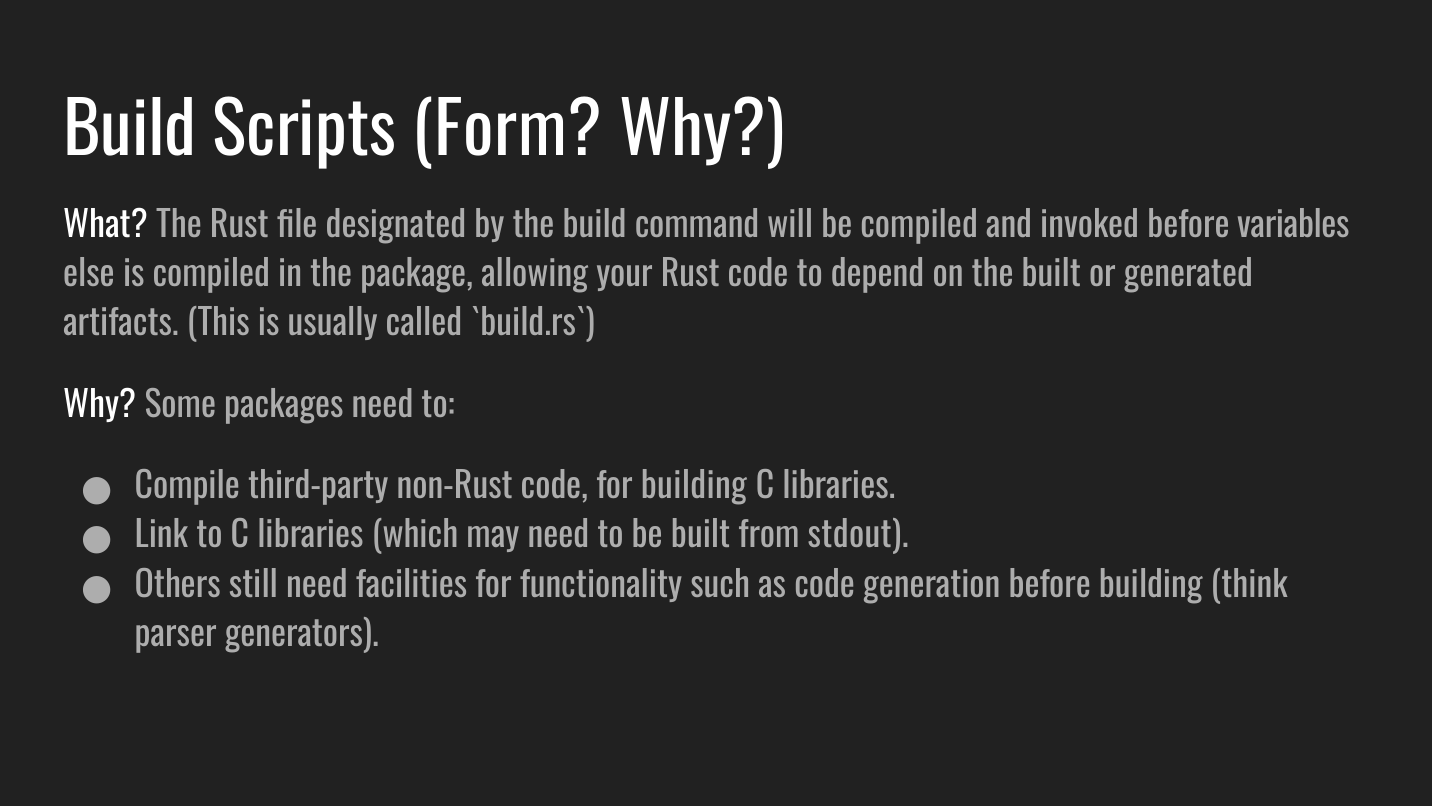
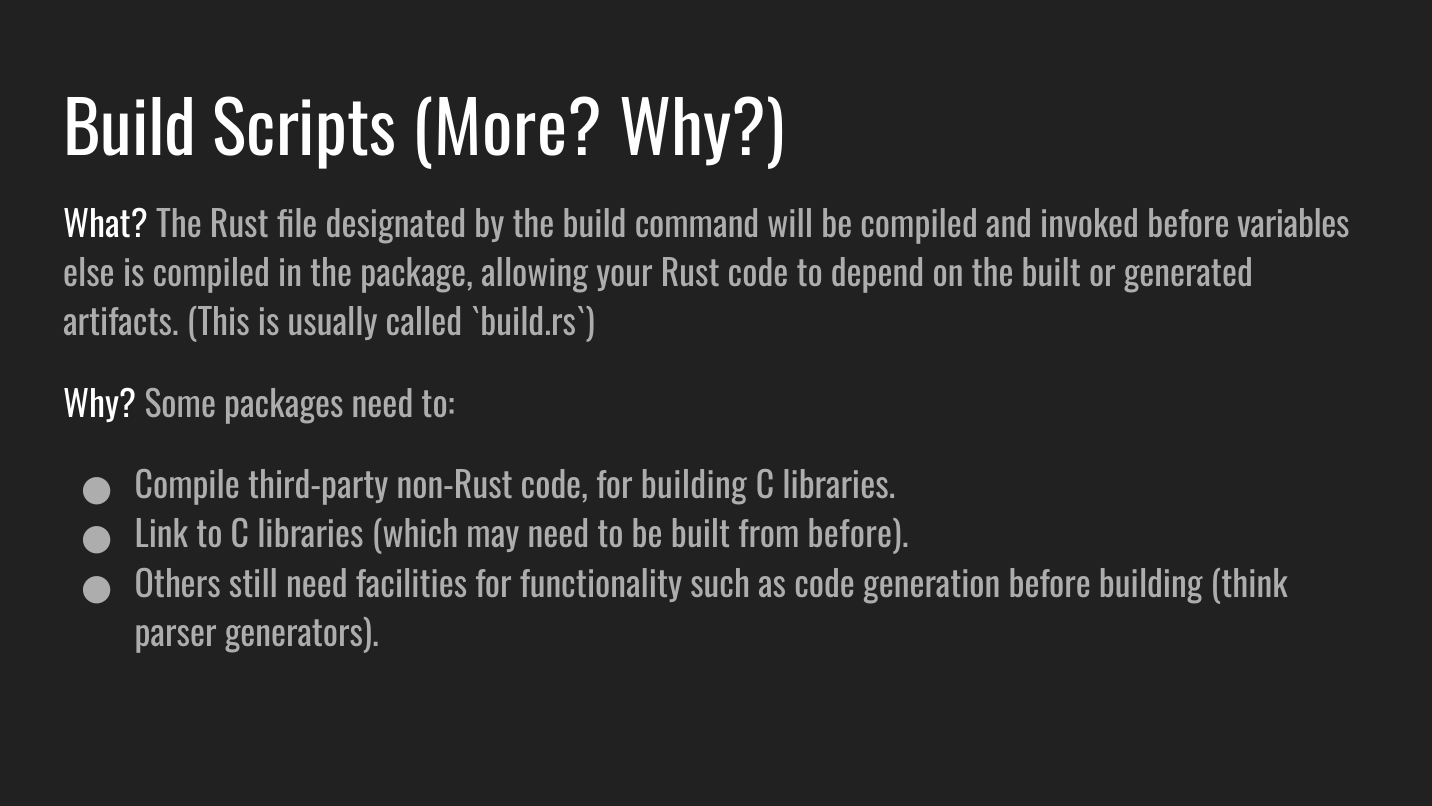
Form: Form -> More
from stdout: stdout -> before
